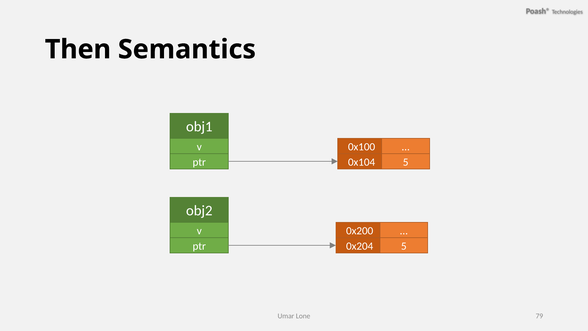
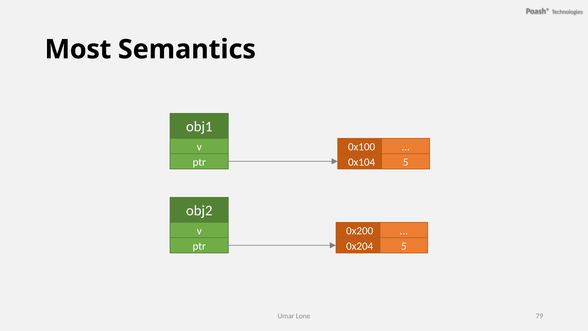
Then: Then -> Most
